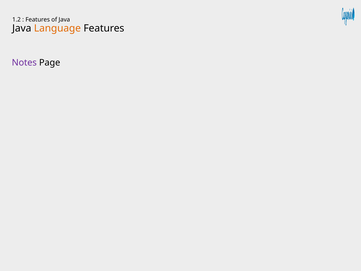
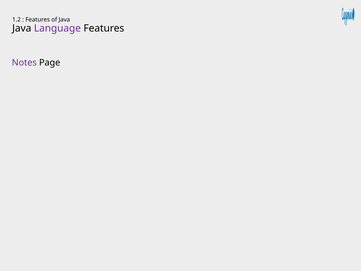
Language colour: orange -> purple
